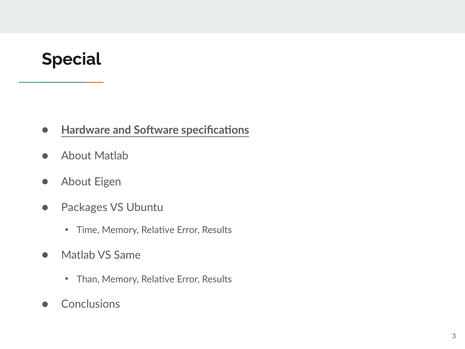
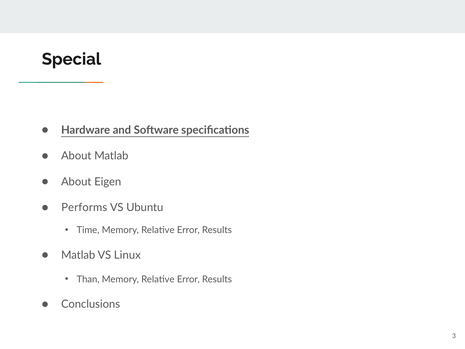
Packages: Packages -> Performs
Same: Same -> Linux
